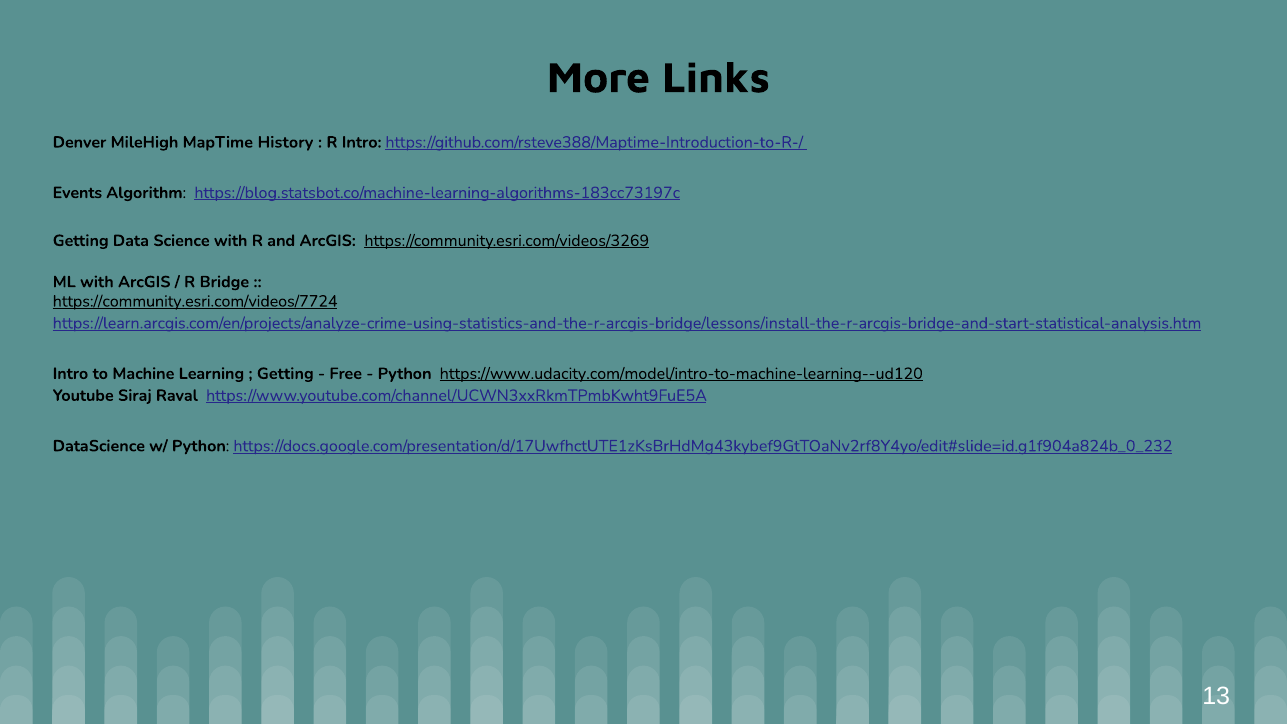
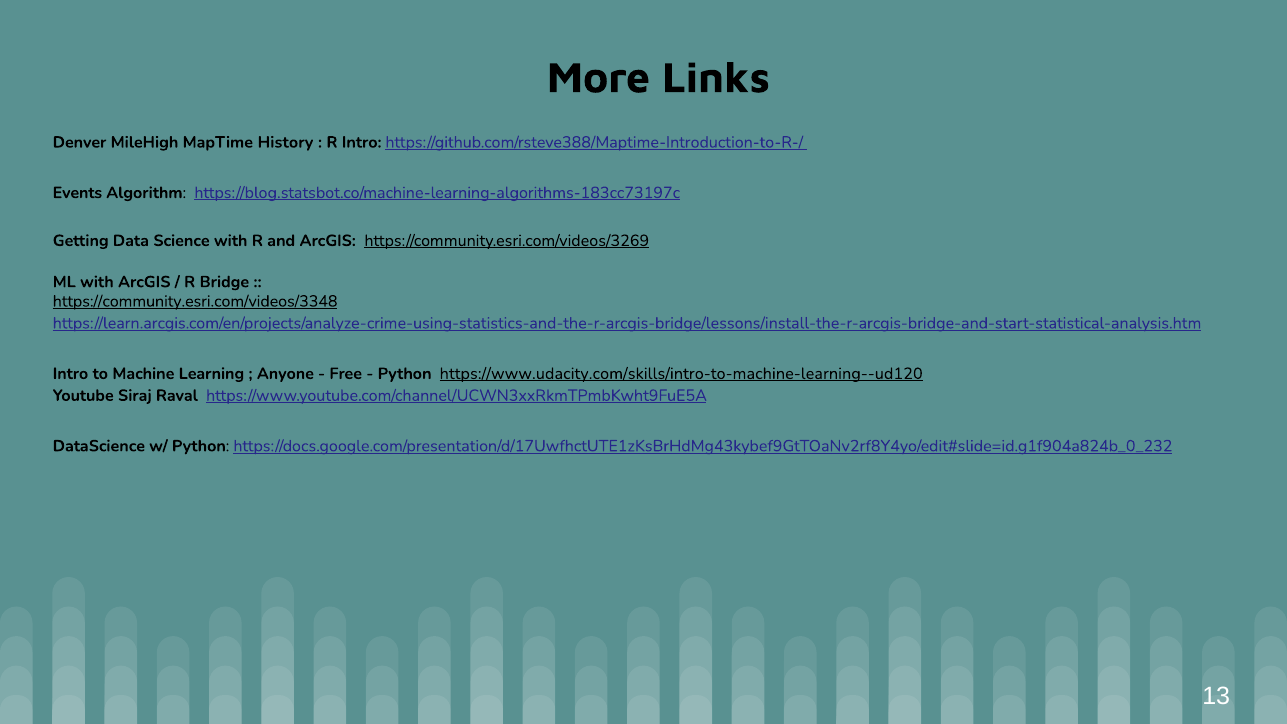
https://community.esri.com/videos/7724: https://community.esri.com/videos/7724 -> https://community.esri.com/videos/3348
Getting at (285, 374): Getting -> Anyone
https://www.udacity.com/model/intro-to-machine-learning--ud120: https://www.udacity.com/model/intro-to-machine-learning--ud120 -> https://www.udacity.com/skills/intro-to-machine-learning--ud120
